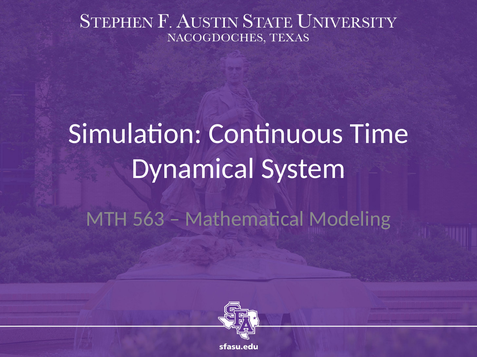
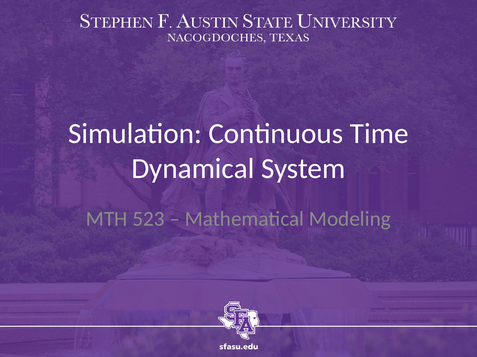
563: 563 -> 523
